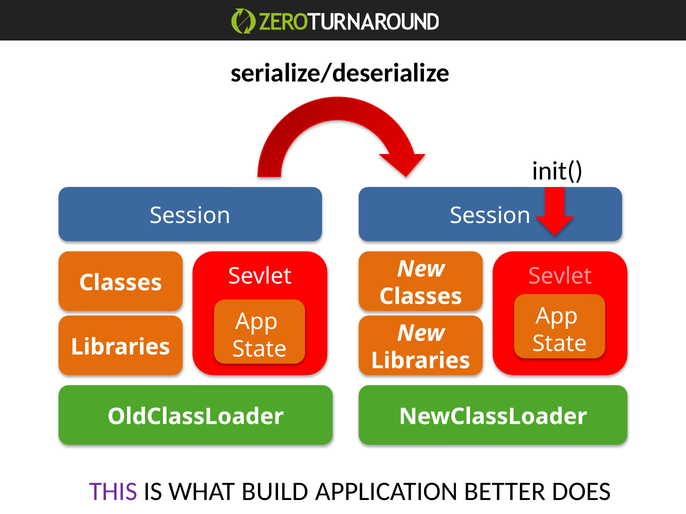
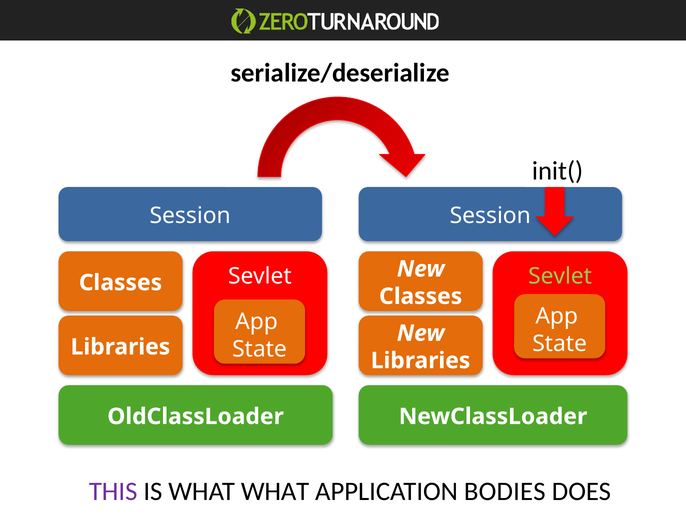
Sevlet at (560, 277) colour: pink -> light green
WHAT BUILD: BUILD -> WHAT
BETTER: BETTER -> BODIES
